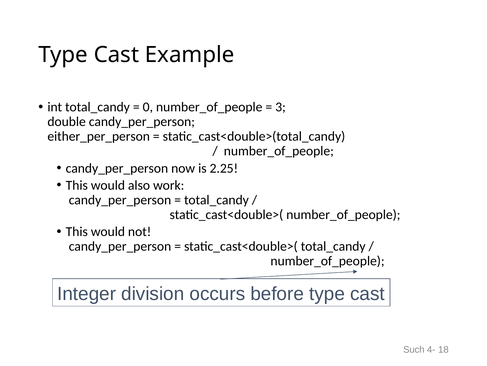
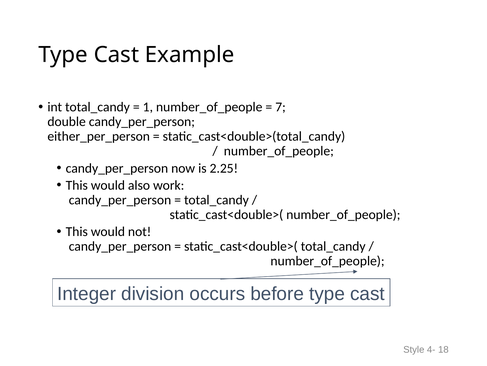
0: 0 -> 1
3: 3 -> 7
Such: Such -> Style
